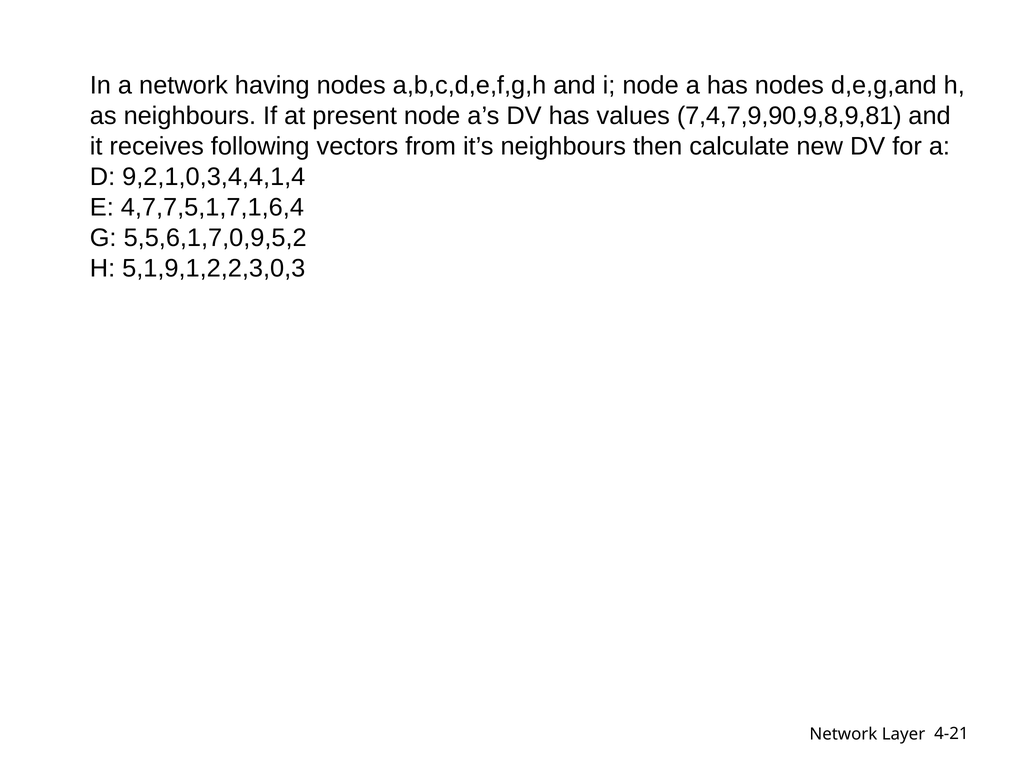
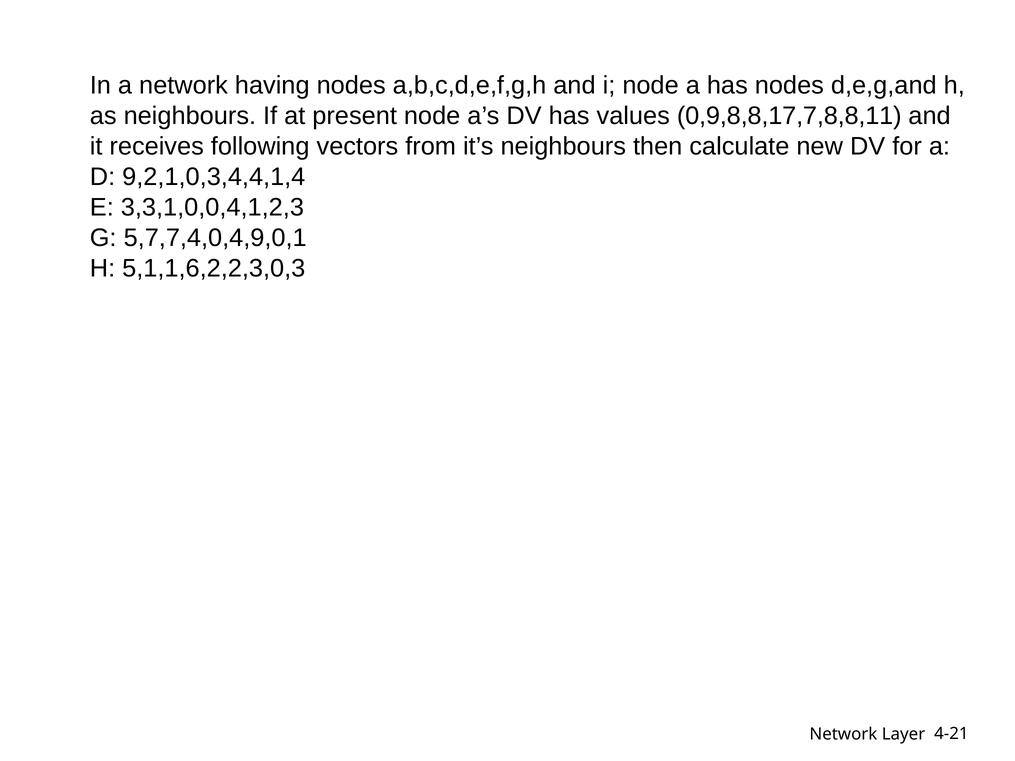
7,4,7,9,90,9,8,9,81: 7,4,7,9,90,9,8,9,81 -> 0,9,8,8,17,7,8,8,11
4,7,7,5,1,7,1,6,4: 4,7,7,5,1,7,1,6,4 -> 3,3,1,0,0,4,1,2,3
5,5,6,1,7,0,9,5,2: 5,5,6,1,7,0,9,5,2 -> 5,7,7,4,0,4,9,0,1
5,1,9,1,2,2,3,0,3: 5,1,9,1,2,2,3,0,3 -> 5,1,1,6,2,2,3,0,3
